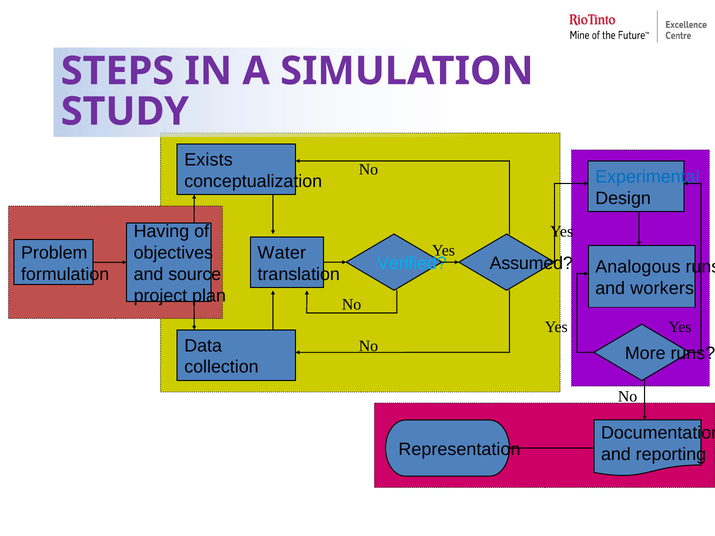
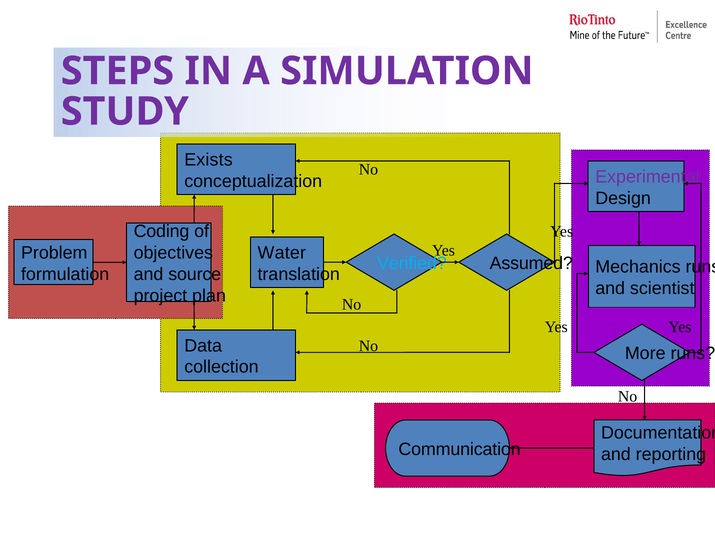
Experimental colour: blue -> purple
Having: Having -> Coding
Analogous: Analogous -> Mechanics
workers: workers -> scientist
Representation: Representation -> Communication
